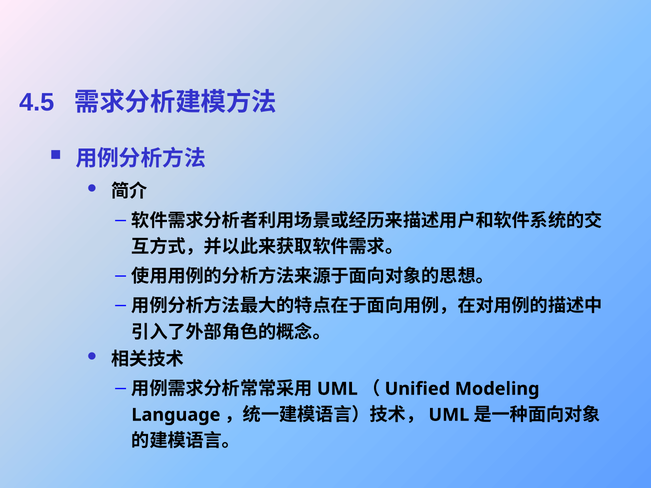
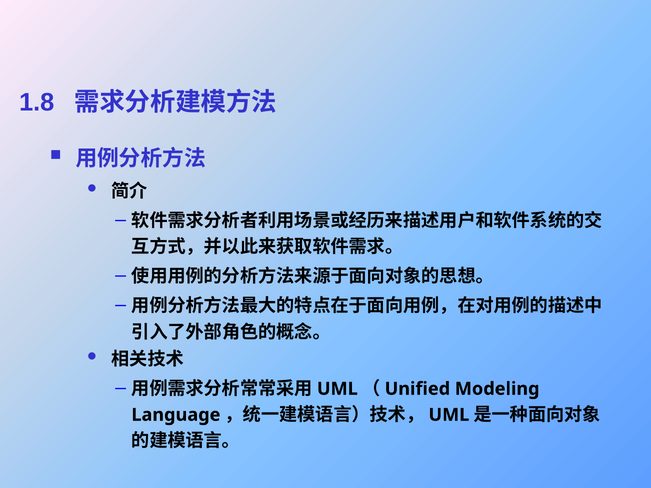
4.5: 4.5 -> 1.8
